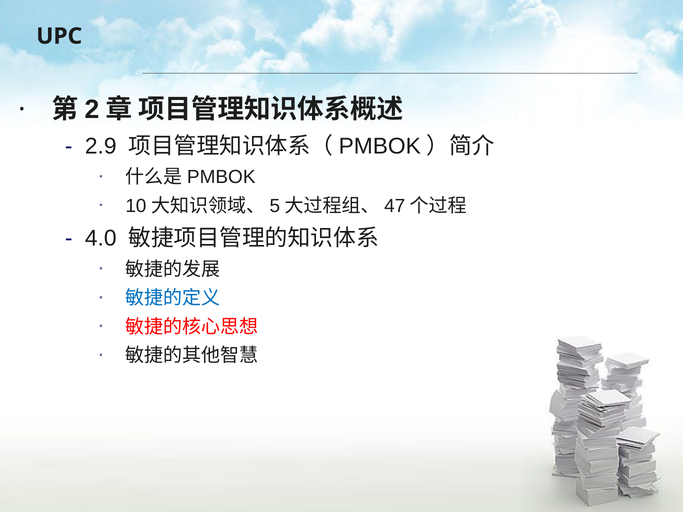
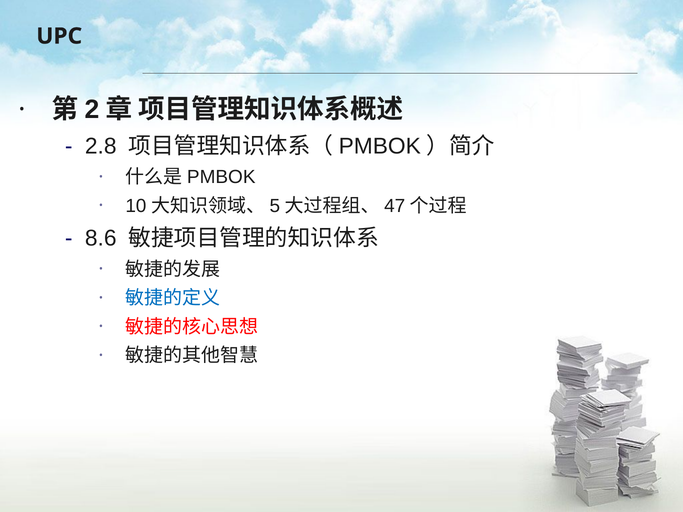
2.9: 2.9 -> 2.8
4.0: 4.0 -> 8.6
